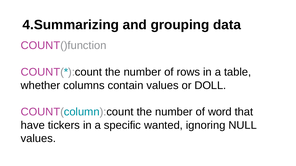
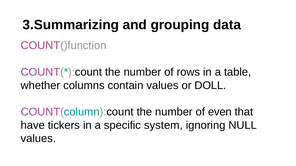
4.Summarizing: 4.Summarizing -> 3.Summarizing
word: word -> even
wanted: wanted -> system
